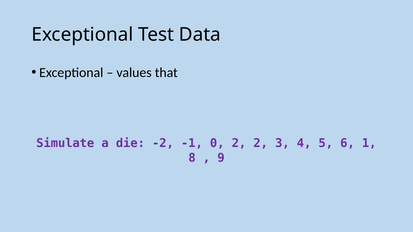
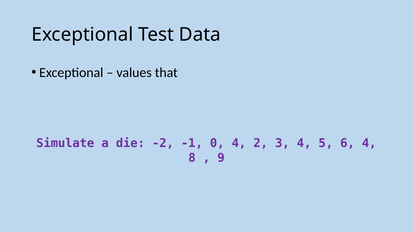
0 2: 2 -> 4
6 1: 1 -> 4
